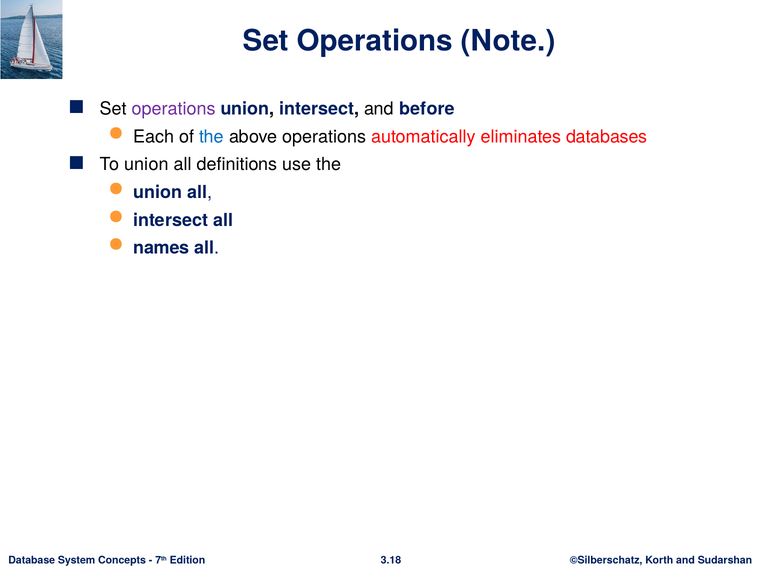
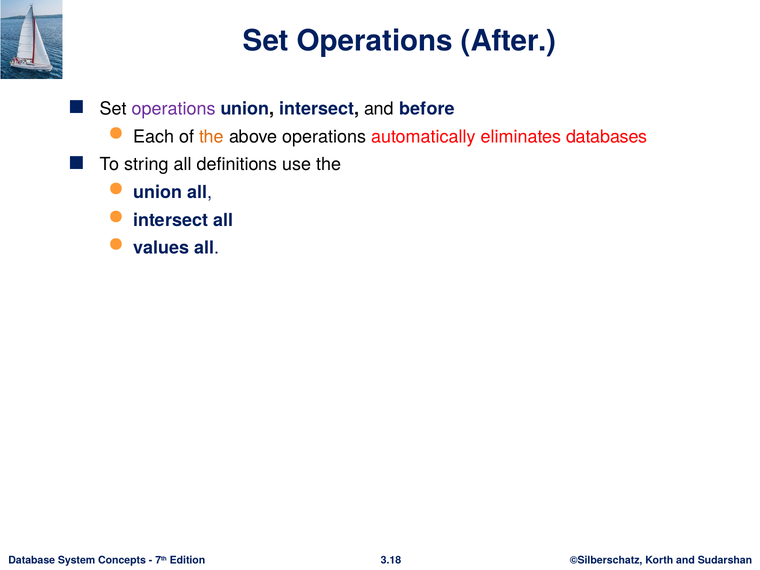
Note: Note -> After
the at (211, 137) colour: blue -> orange
To union: union -> string
names: names -> values
